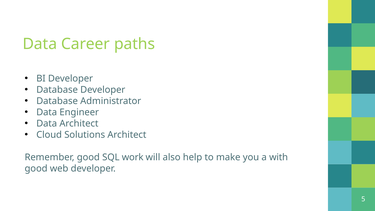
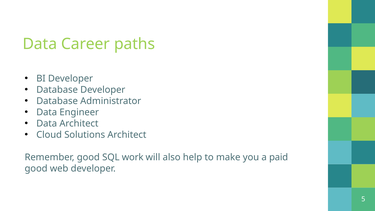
with: with -> paid
